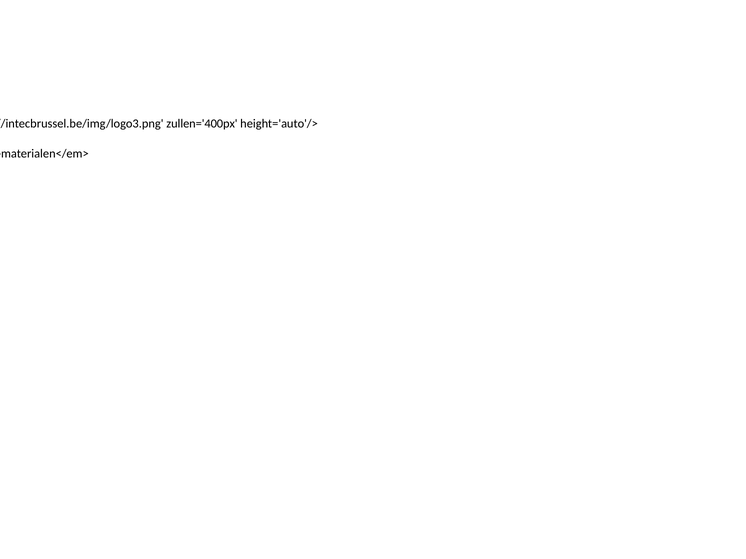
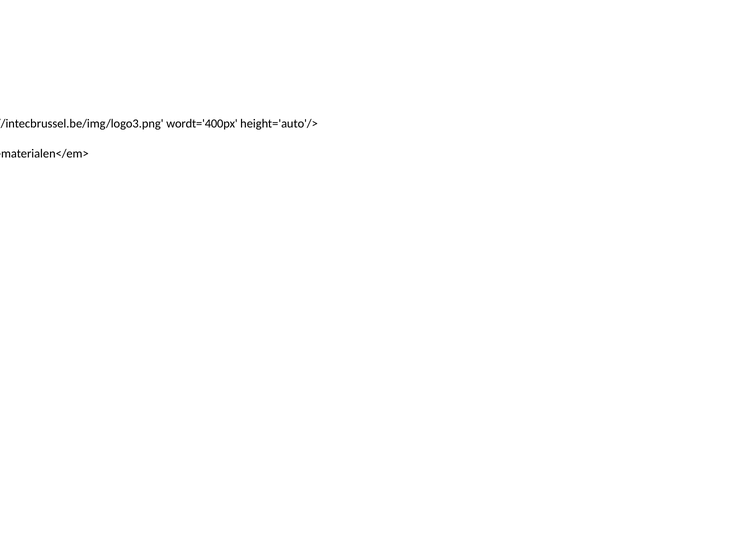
zullen='400px: zullen='400px -> wordt='400px
